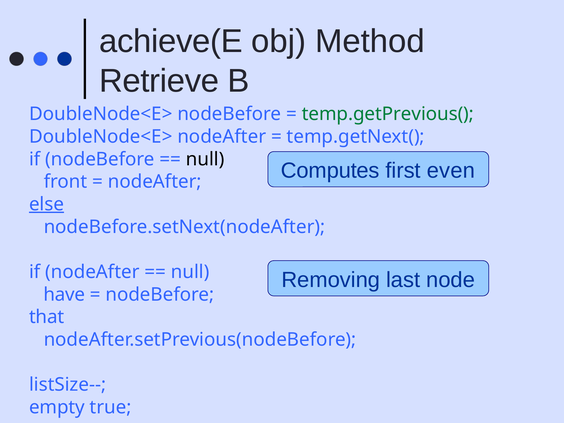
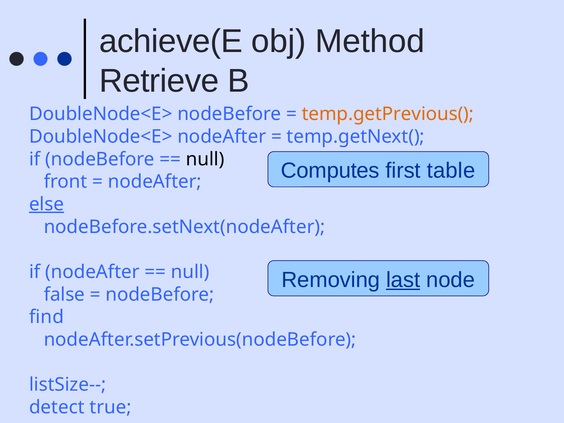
temp.getPrevious( colour: green -> orange
even: even -> table
last underline: none -> present
have: have -> false
that: that -> find
empty: empty -> detect
